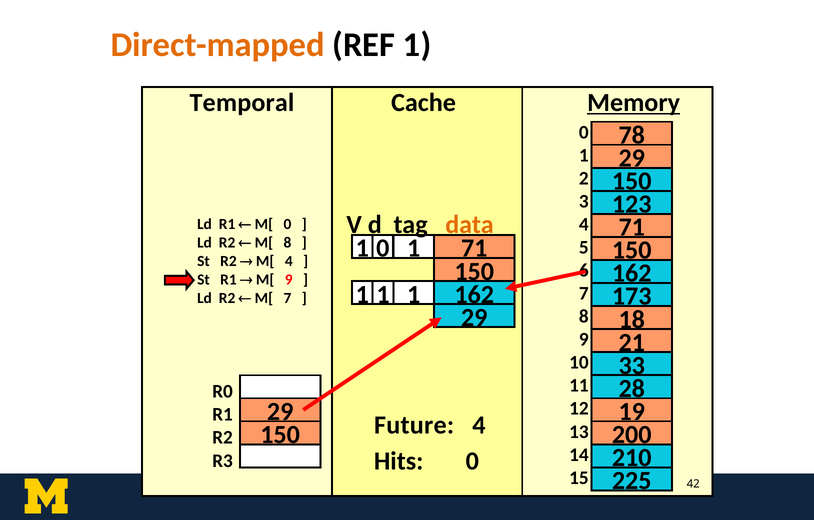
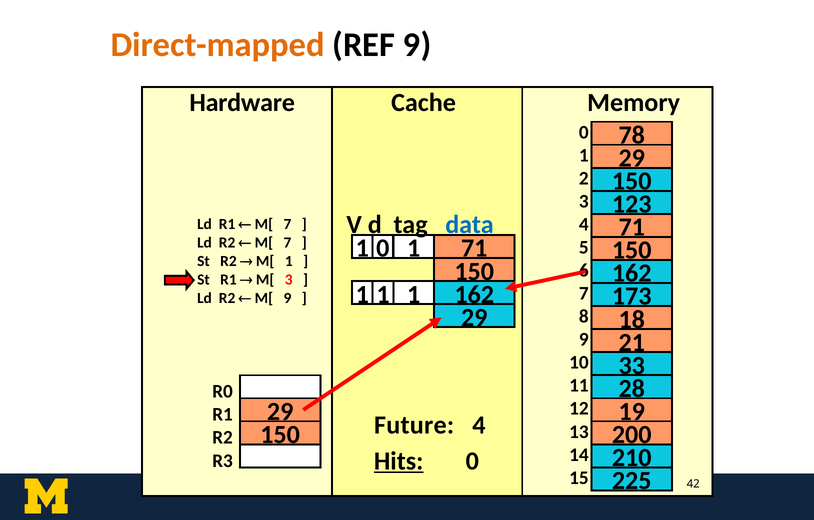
REF 1: 1 -> 9
Temporal: Temporal -> Hardware
Memory underline: present -> none
data colour: orange -> blue
0 at (287, 224): 0 -> 7
8 at (287, 243): 8 -> 7
M[ 4: 4 -> 1
M[ 9: 9 -> 3
M[ 7: 7 -> 9
Hits underline: none -> present
